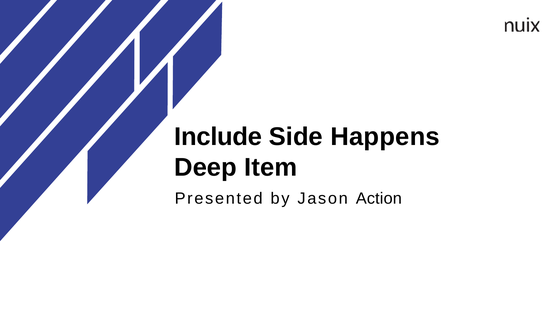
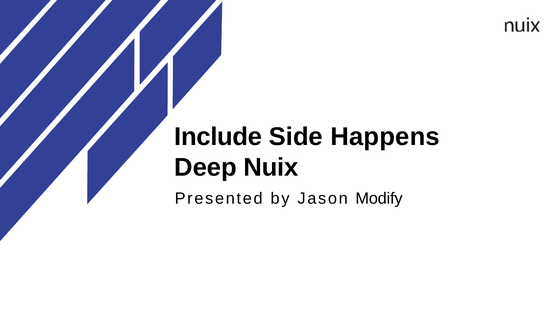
Item: Item -> Nuix
Action: Action -> Modify
